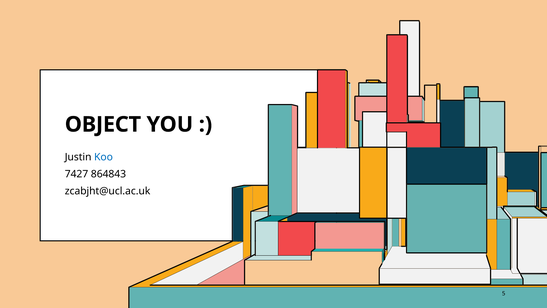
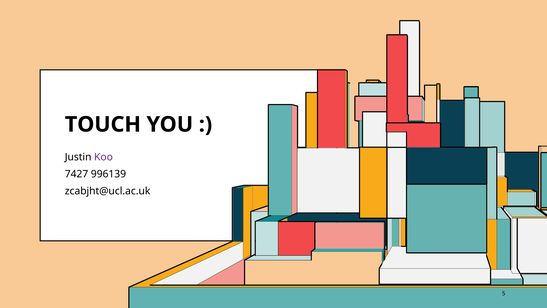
OBJECT: OBJECT -> TOUCH
Koo colour: blue -> purple
864843: 864843 -> 996139
